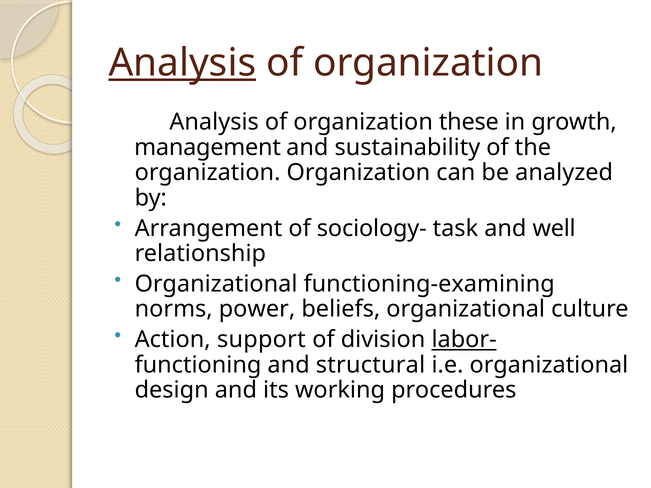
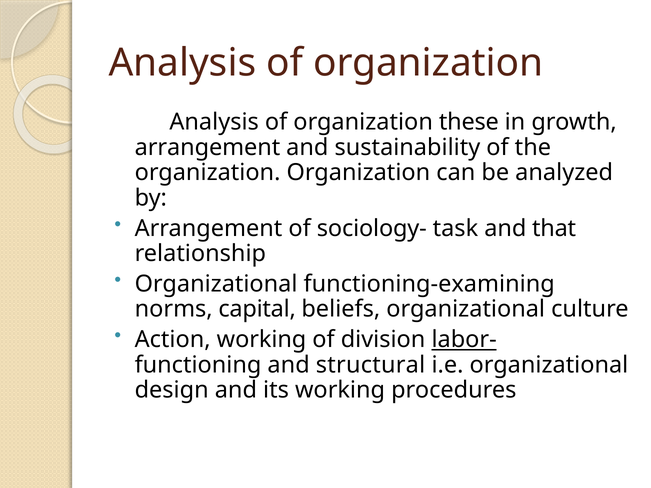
Analysis at (182, 63) underline: present -> none
management at (208, 147): management -> arrangement
well: well -> that
power: power -> capital
Action support: support -> working
